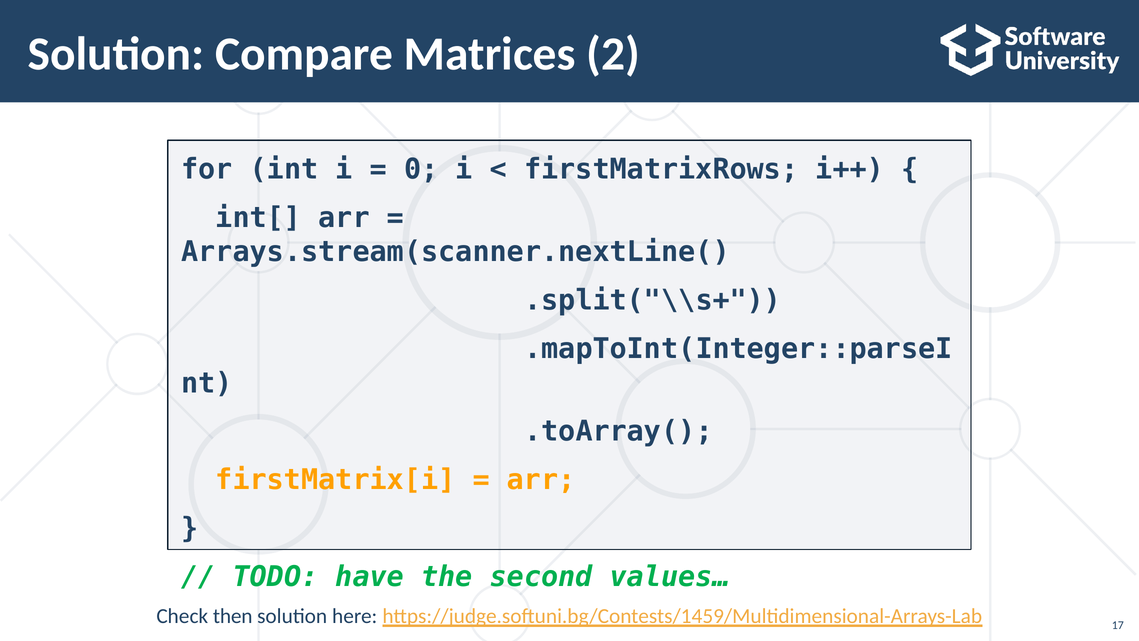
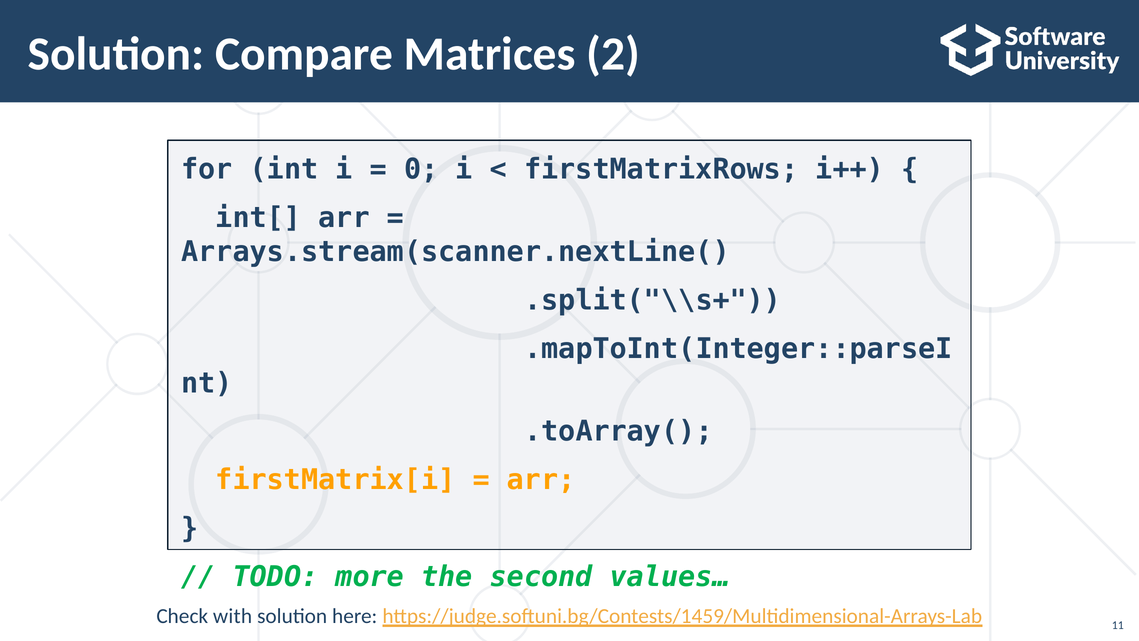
have: have -> more
then: then -> with
17: 17 -> 11
